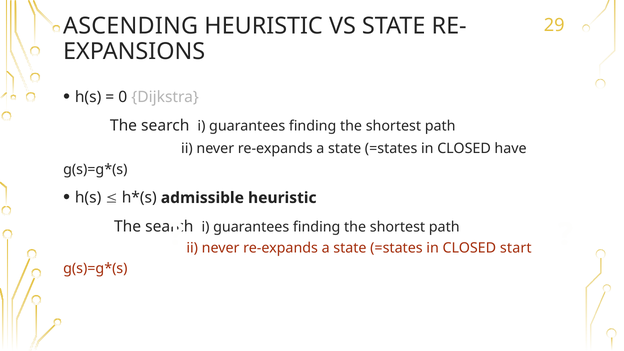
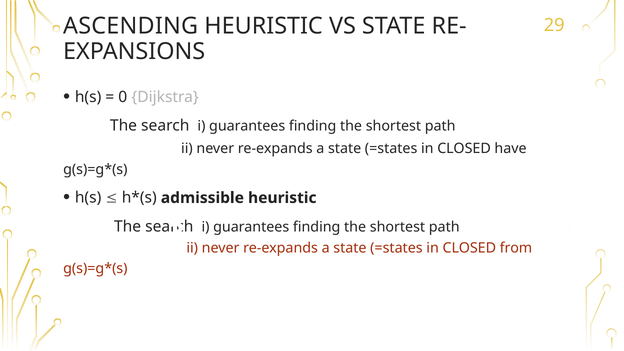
start: start -> from
